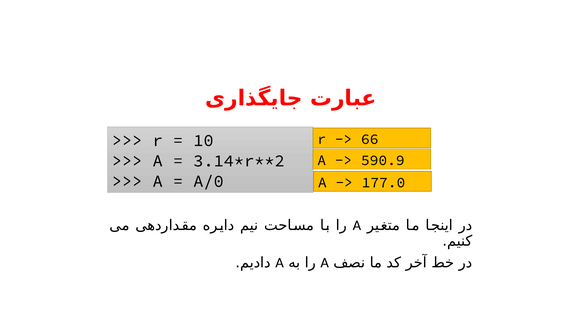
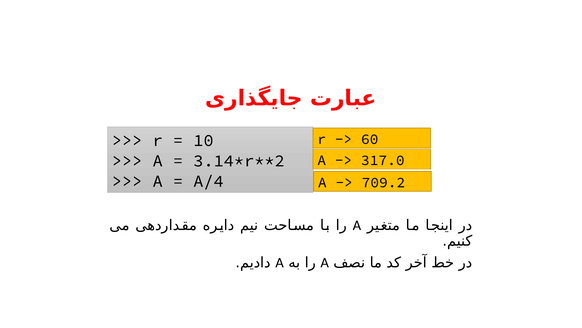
66: 66 -> 60
590.9: 590.9 -> 317.0
A/0: A/0 -> A/4
177.0: 177.0 -> 709.2
